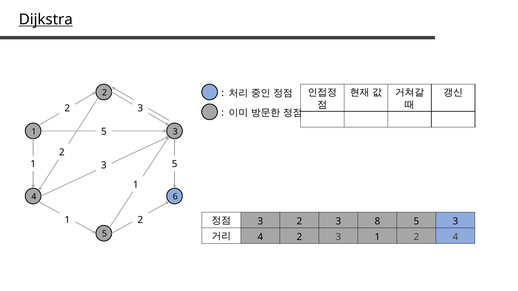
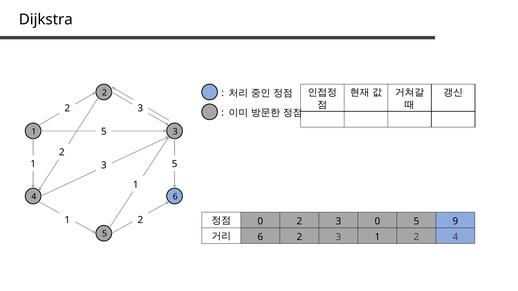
Dijkstra underline: present -> none
3 at (260, 221): 3 -> 0
3 8: 8 -> 0
3 at (455, 221): 3 -> 9
4 at (260, 237): 4 -> 6
